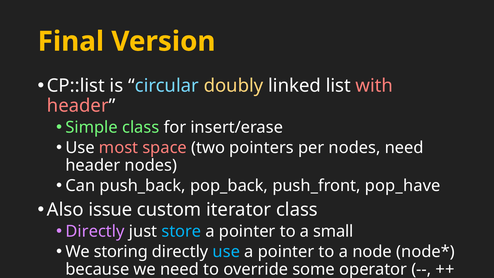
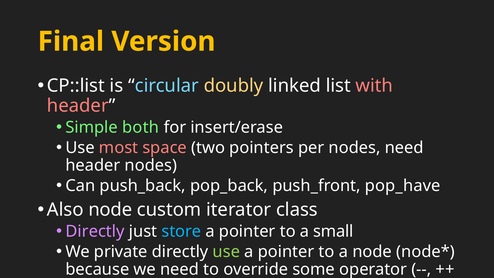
Simple class: class -> both
Also issue: issue -> node
storing: storing -> private
use at (226, 252) colour: light blue -> light green
